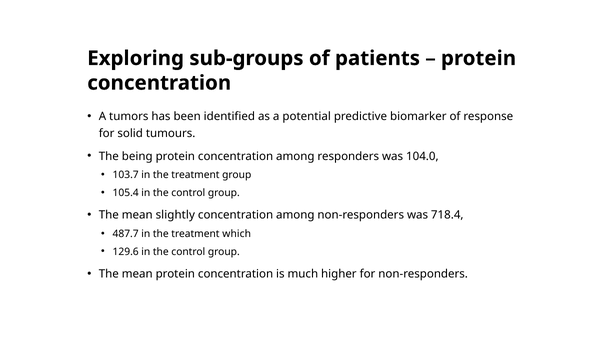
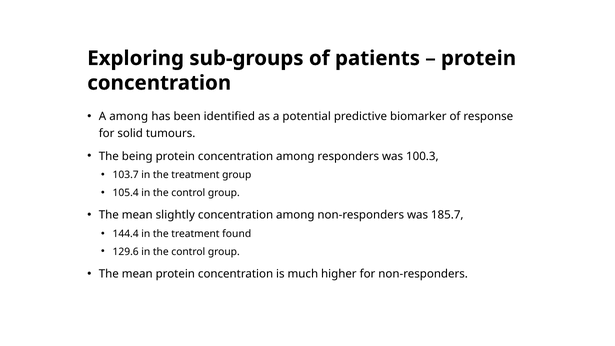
A tumors: tumors -> among
104.0: 104.0 -> 100.3
718.4: 718.4 -> 185.7
487.7: 487.7 -> 144.4
which: which -> found
